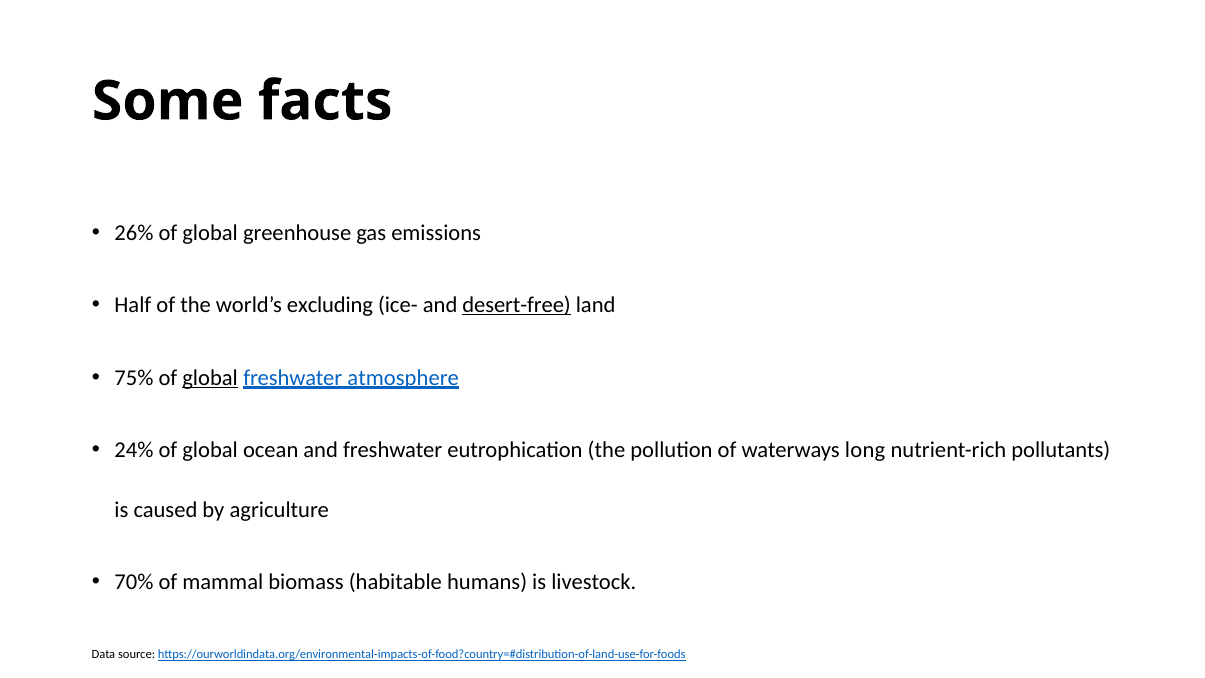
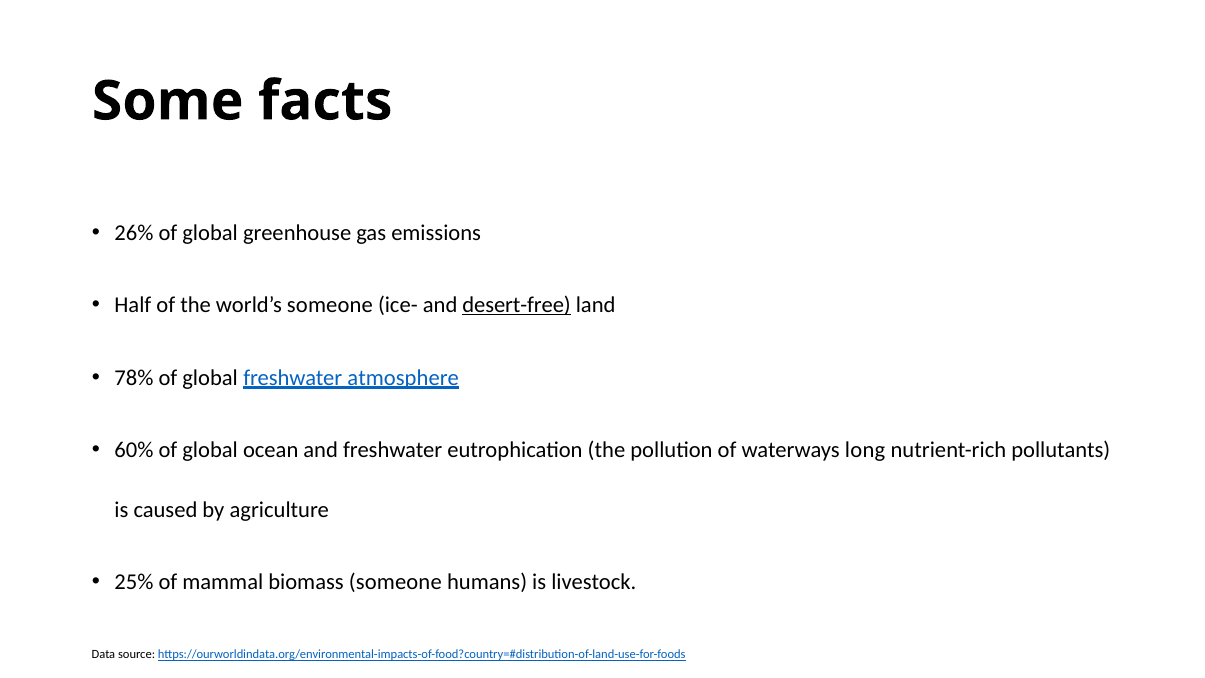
world’s excluding: excluding -> someone
75%: 75% -> 78%
global at (210, 378) underline: present -> none
24%: 24% -> 60%
70%: 70% -> 25%
biomass habitable: habitable -> someone
